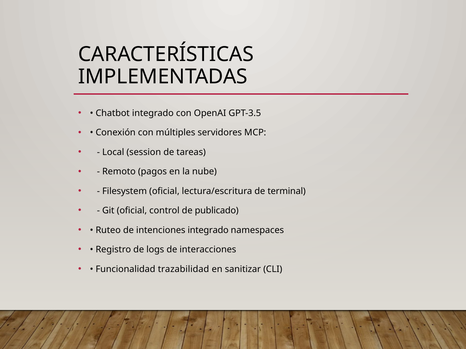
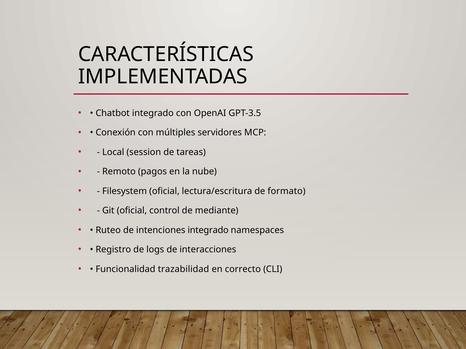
terminal: terminal -> formato
publicado: publicado -> mediante
sanitizar: sanitizar -> correcto
